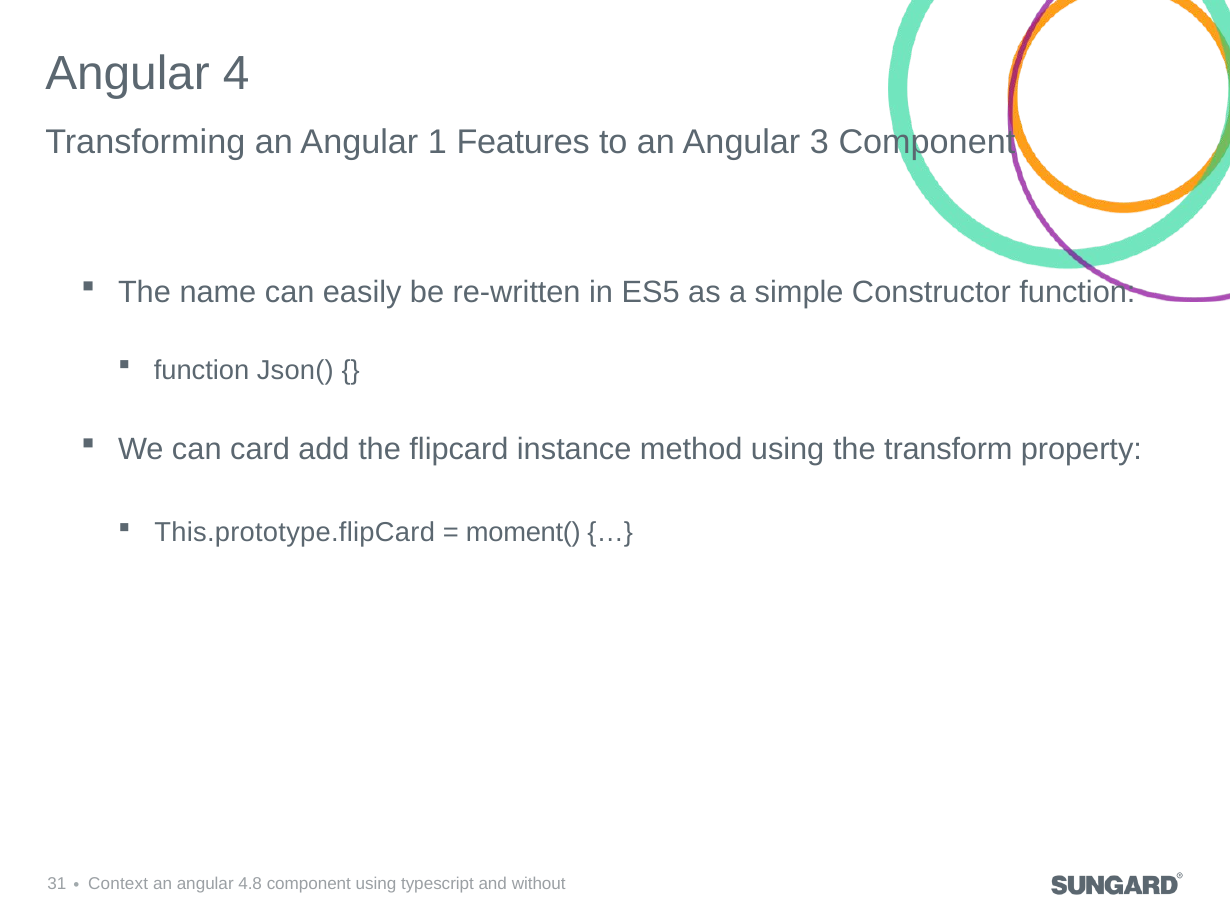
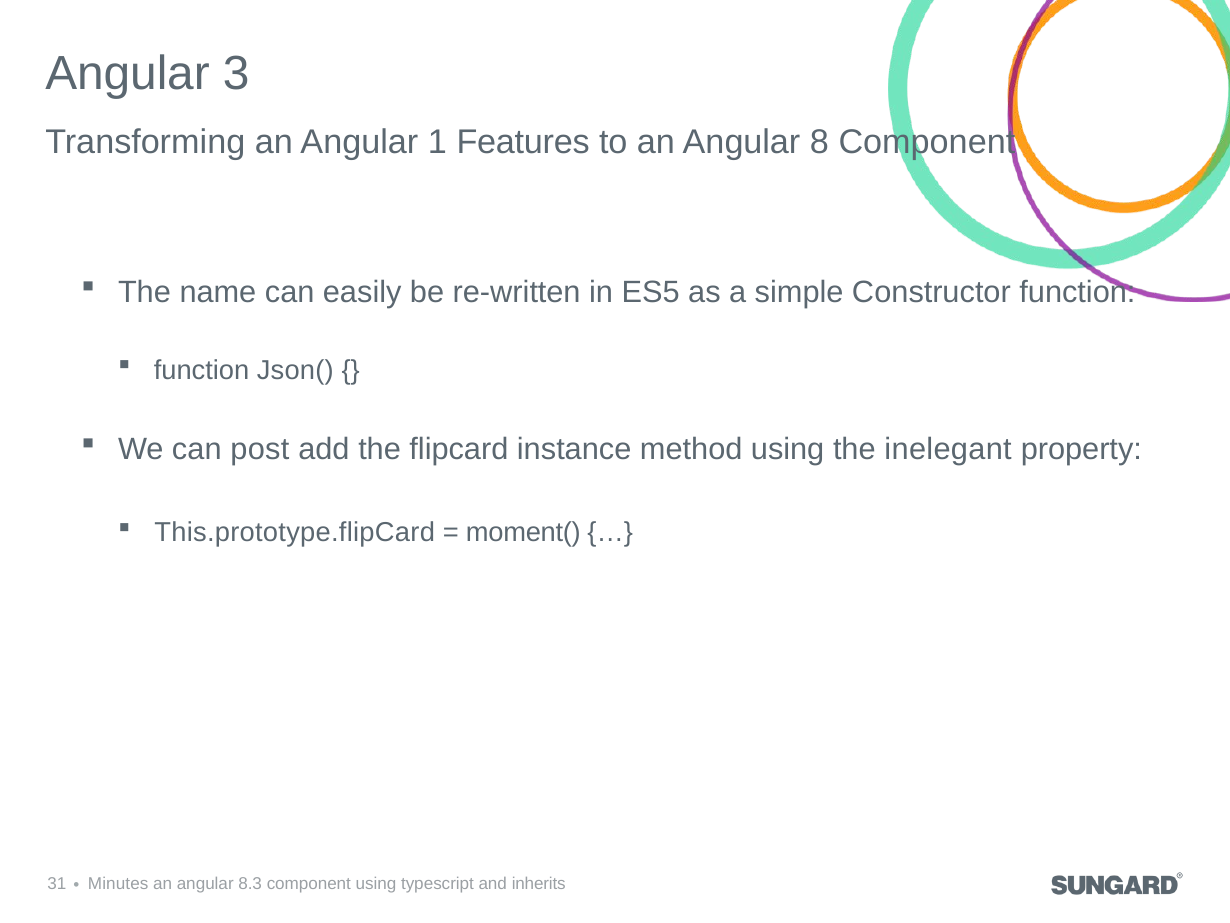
4: 4 -> 3
3: 3 -> 8
card: card -> post
transform: transform -> inelegant
Context: Context -> Minutes
4.8: 4.8 -> 8.3
without: without -> inherits
